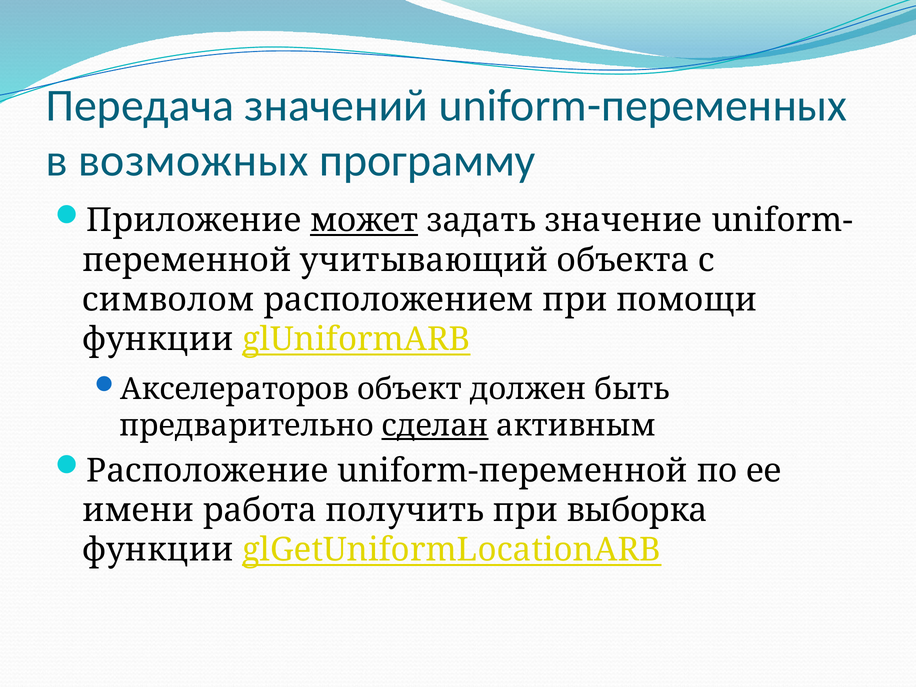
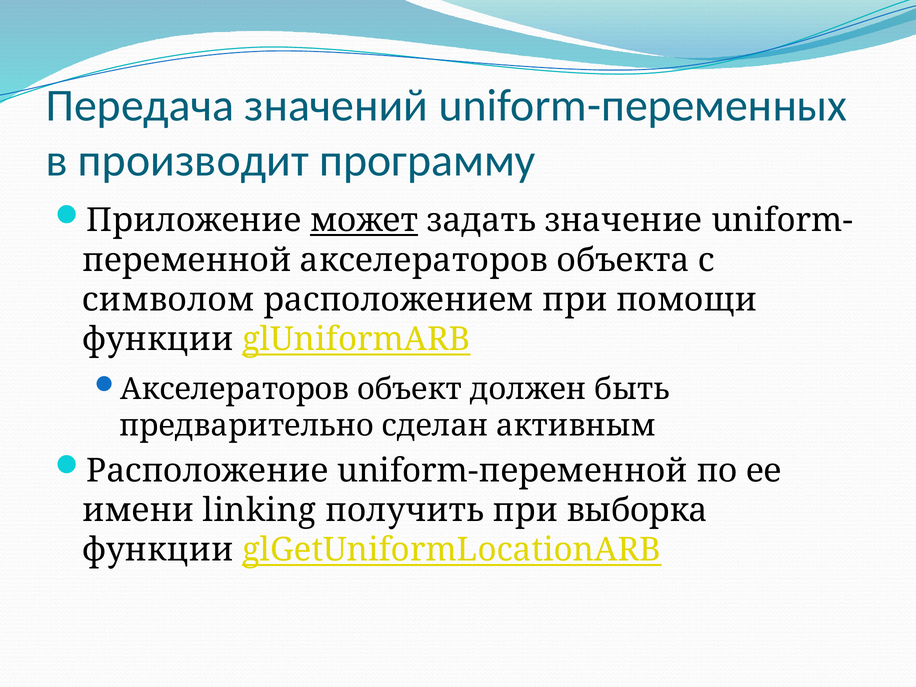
возможных: возможных -> производит
учитывающий at (424, 260): учитывающий -> акселераторов
сделан underline: present -> none
работа: работа -> linking
